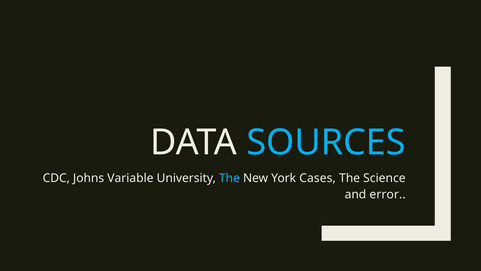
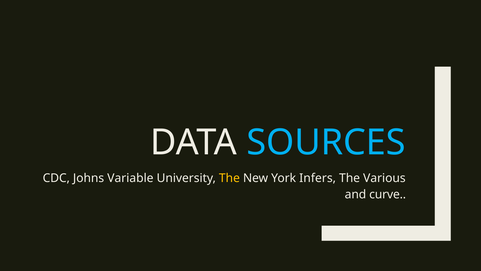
The at (229, 178) colour: light blue -> yellow
Cases: Cases -> Infers
Science: Science -> Various
error: error -> curve
